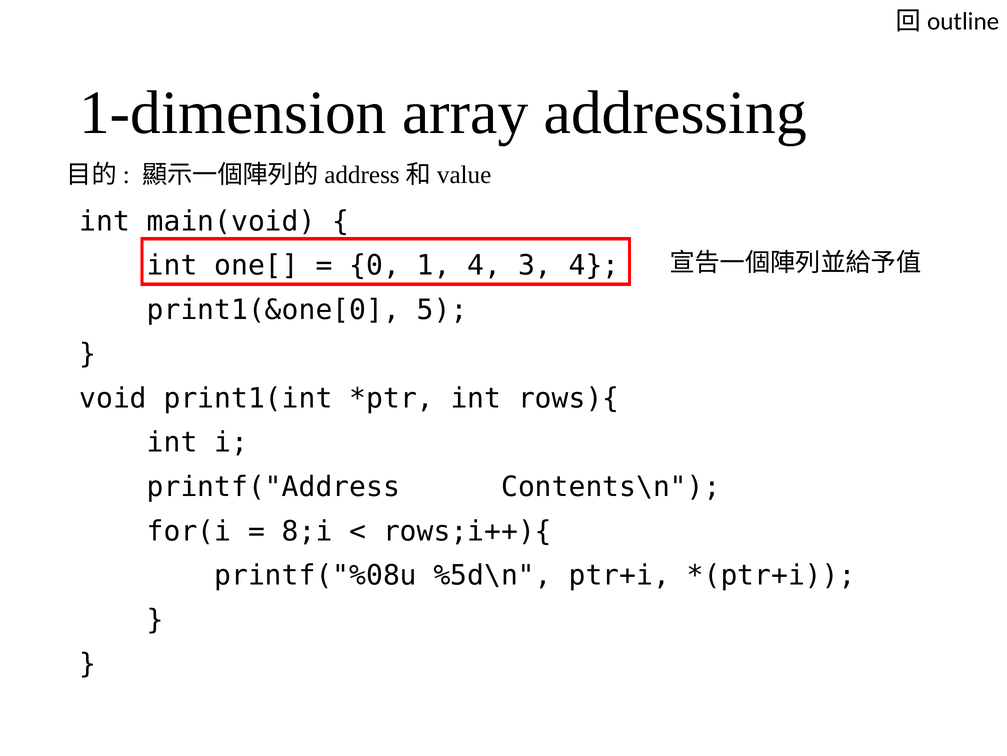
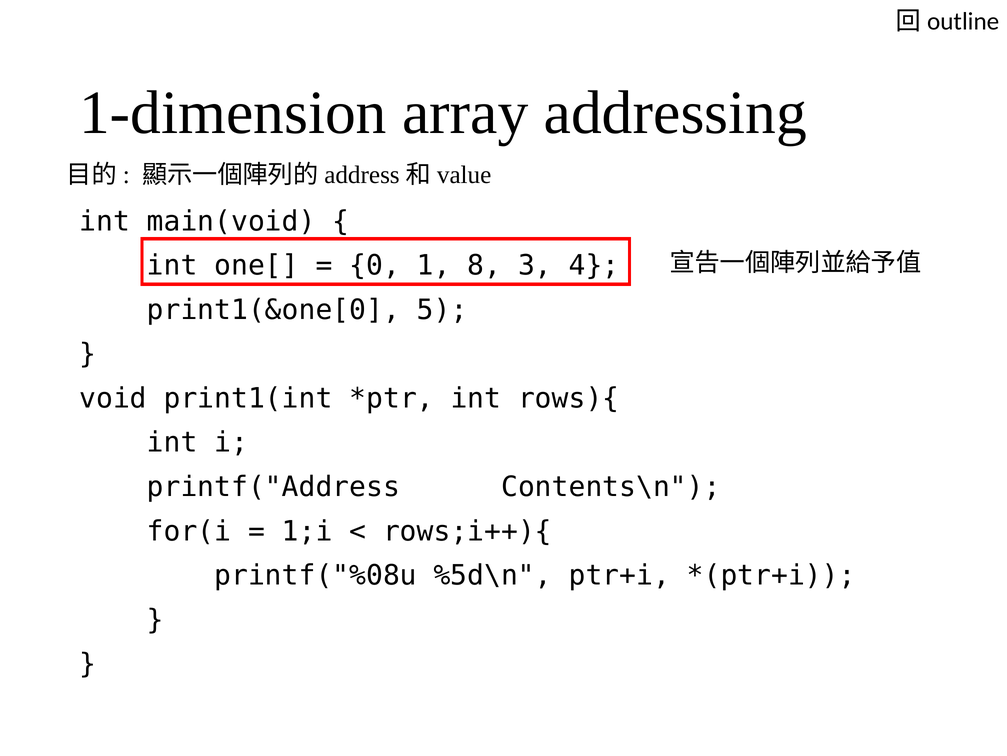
1 4: 4 -> 8
8;i: 8;i -> 1;i
